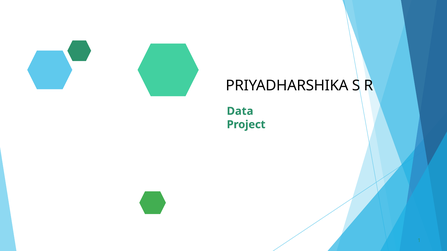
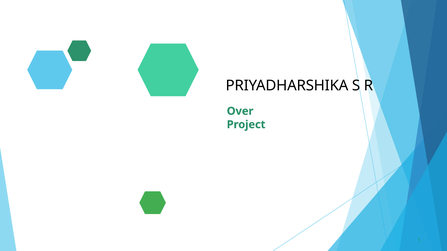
Data: Data -> Over
